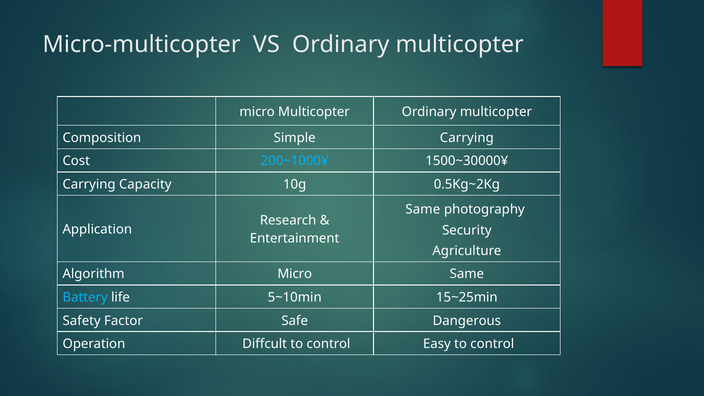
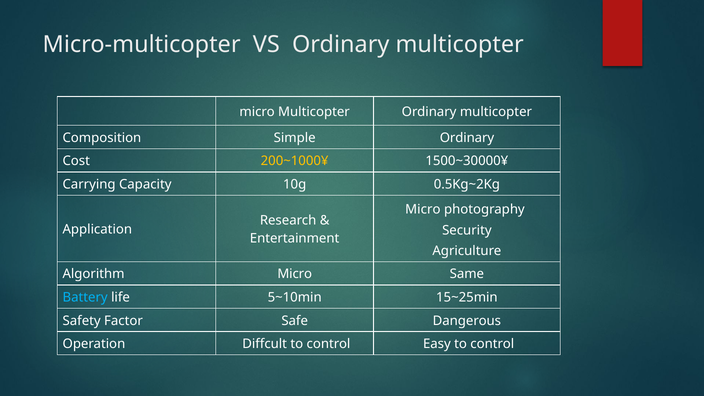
Simple Carrying: Carrying -> Ordinary
200~1000¥ colour: light blue -> yellow
Same at (423, 209): Same -> Micro
